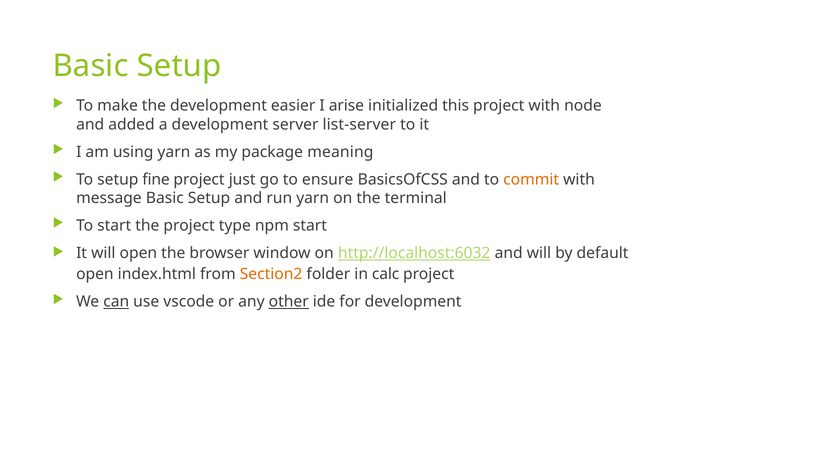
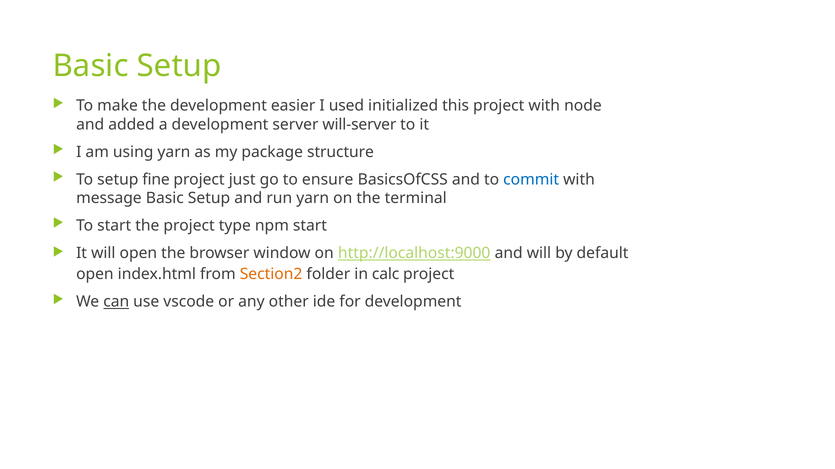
arise: arise -> used
list-server: list-server -> will-server
meaning: meaning -> structure
commit colour: orange -> blue
http://localhost:6032: http://localhost:6032 -> http://localhost:9000
other underline: present -> none
